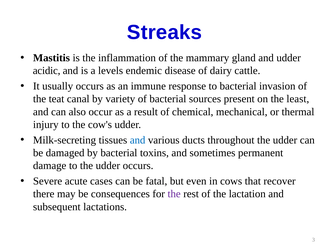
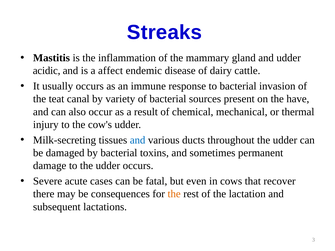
levels: levels -> affect
least: least -> have
the at (174, 194) colour: purple -> orange
